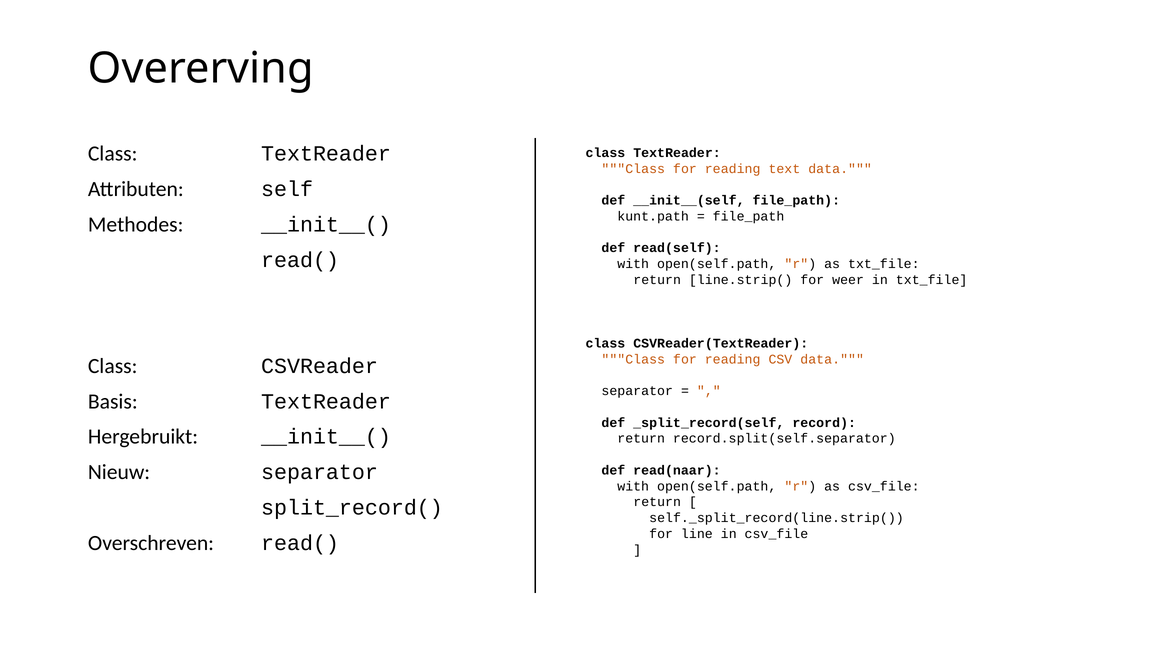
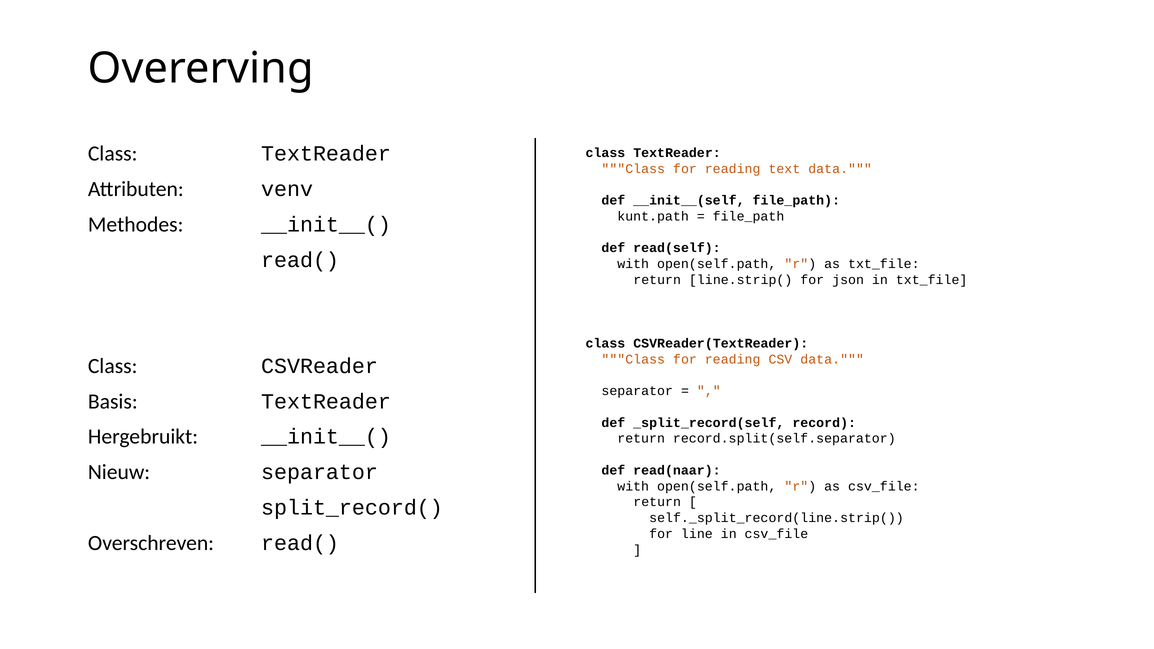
self: self -> venv
weer: weer -> json
